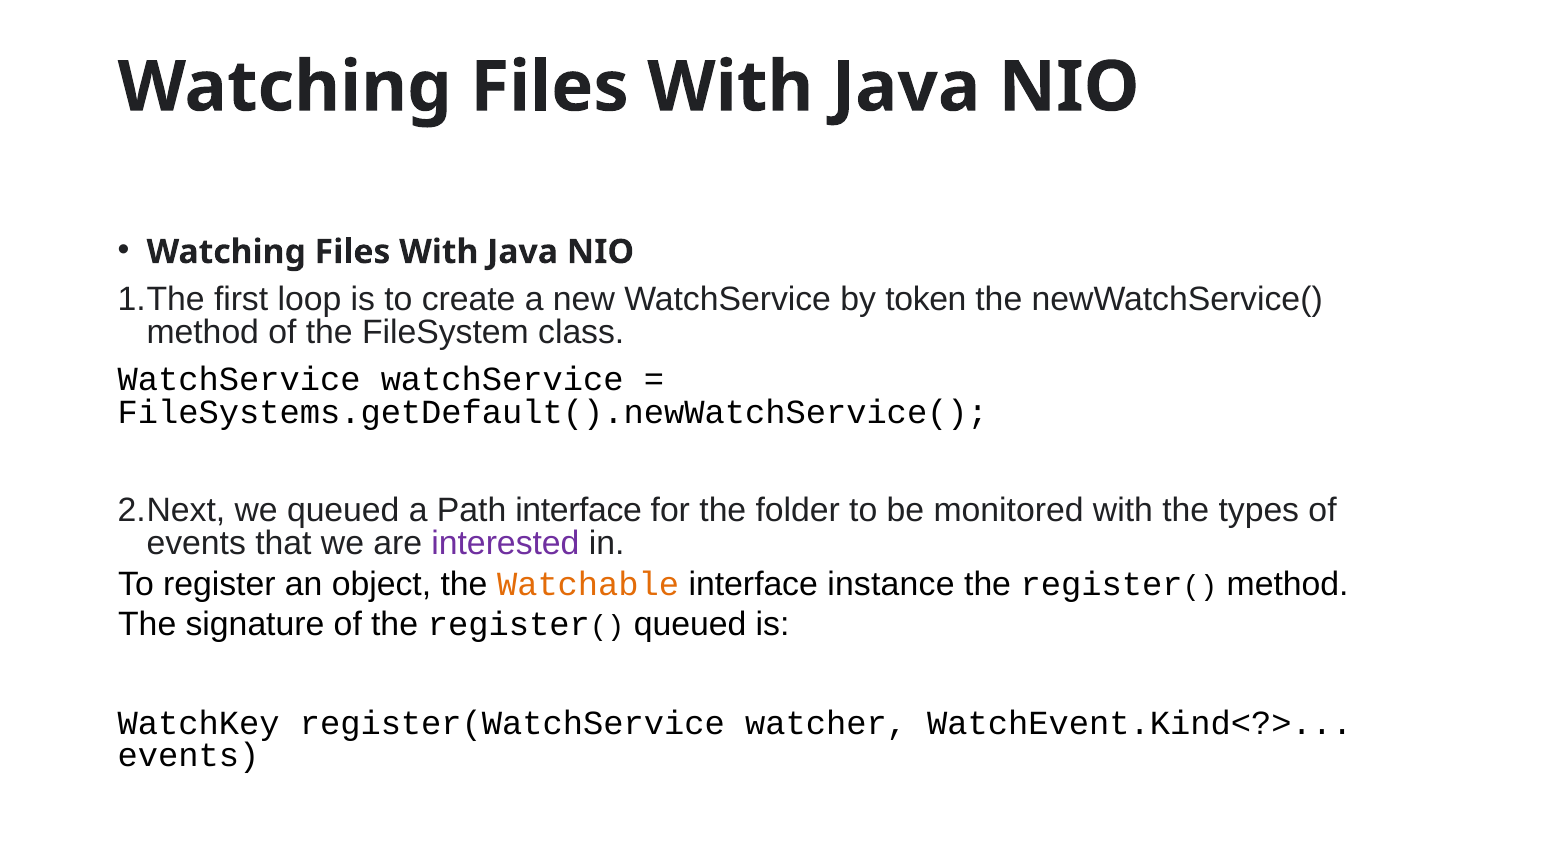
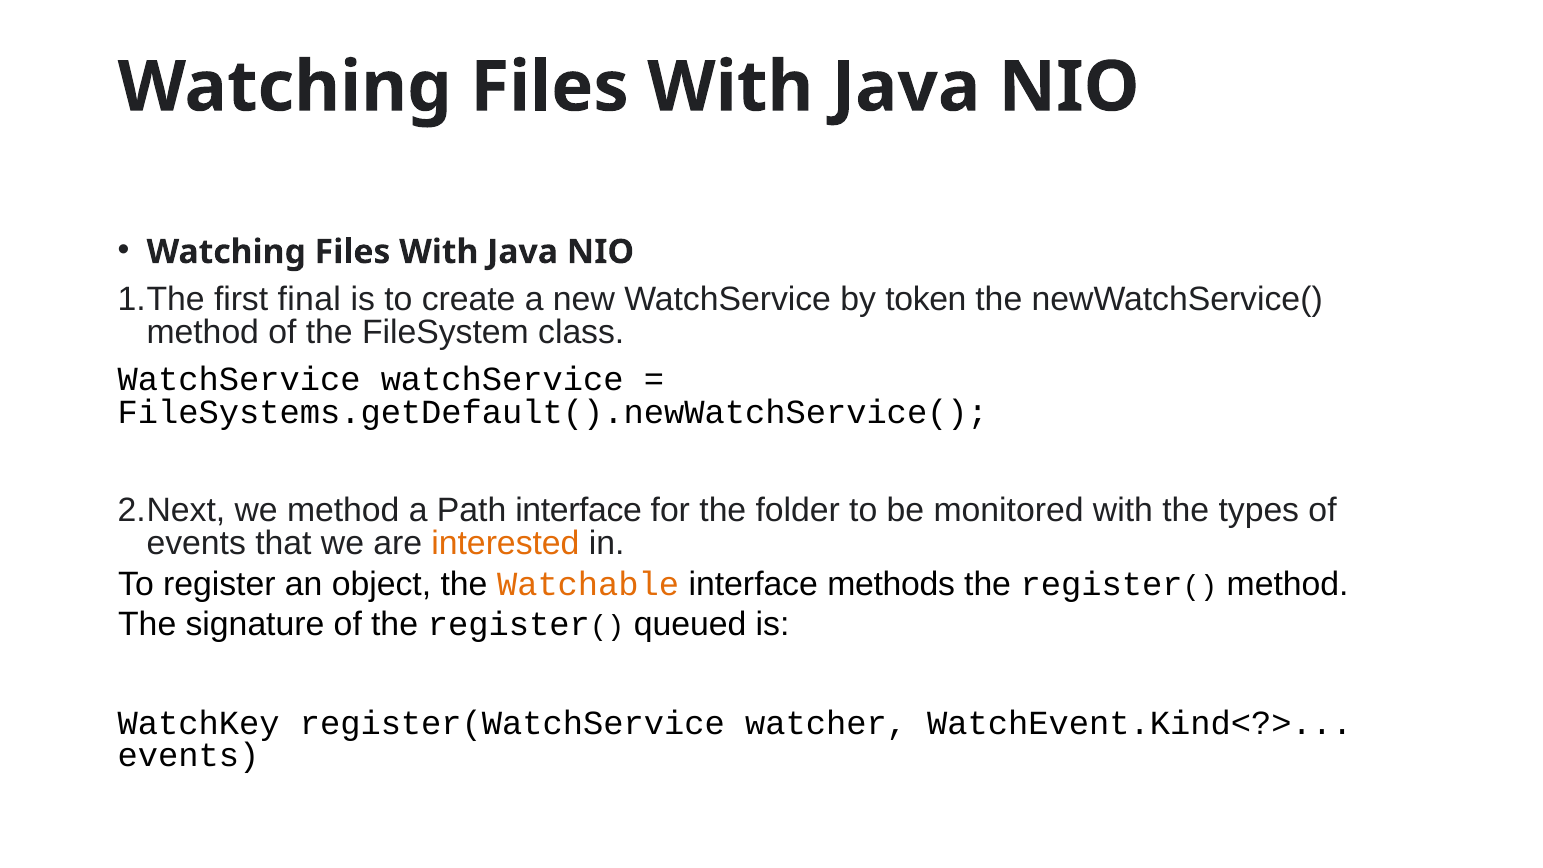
loop: loop -> final
we queued: queued -> method
interested colour: purple -> orange
instance: instance -> methods
